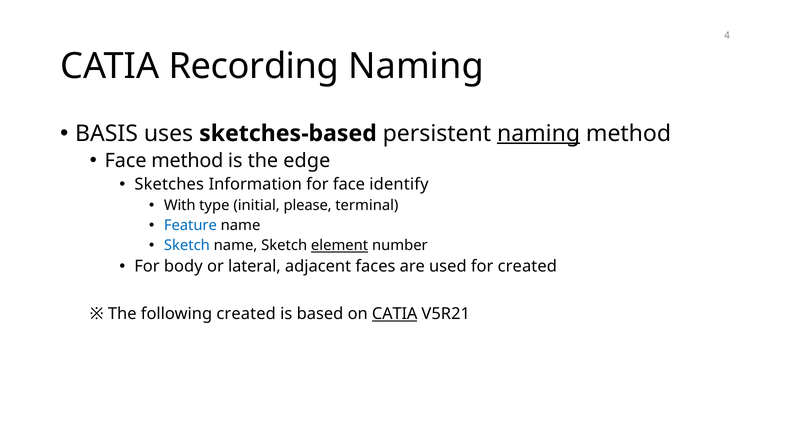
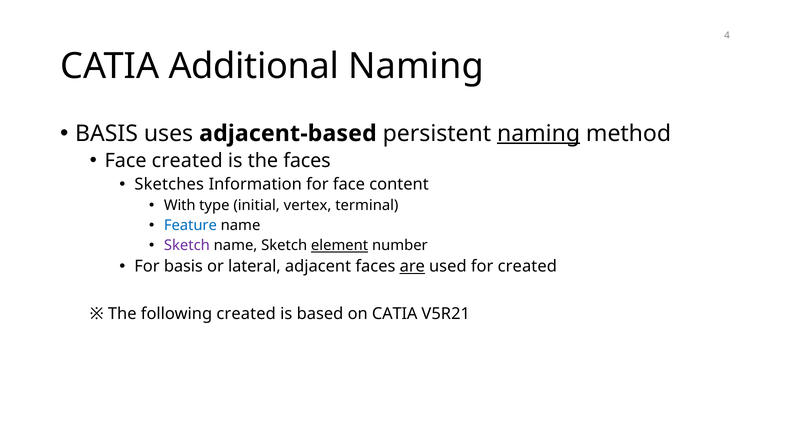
Recording: Recording -> Additional
sketches-based: sketches-based -> adjacent-based
Face method: method -> created
the edge: edge -> faces
identify: identify -> content
please: please -> vertex
Sketch at (187, 246) colour: blue -> purple
For body: body -> basis
are underline: none -> present
CATIA at (395, 314) underline: present -> none
